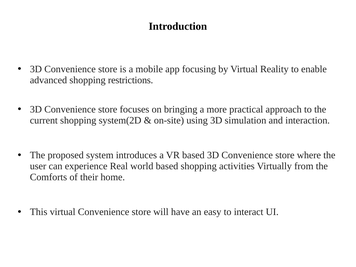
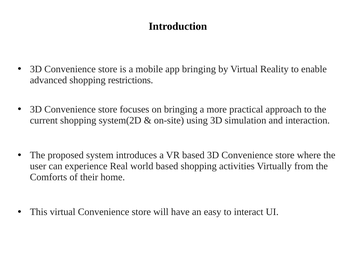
app focusing: focusing -> bringing
